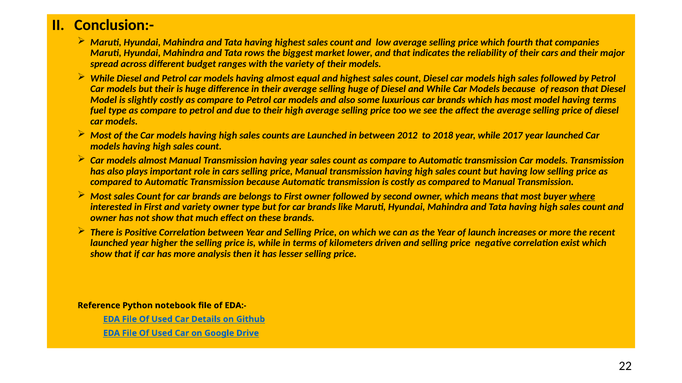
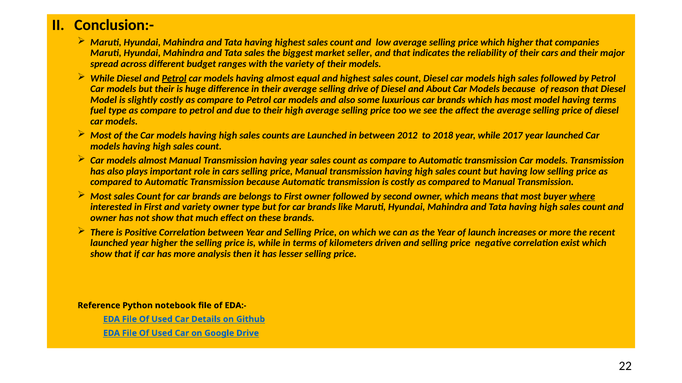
which fourth: fourth -> higher
Tata rows: rows -> sales
lower: lower -> seller
Petrol at (174, 78) underline: none -> present
selling huge: huge -> drive
and While: While -> About
